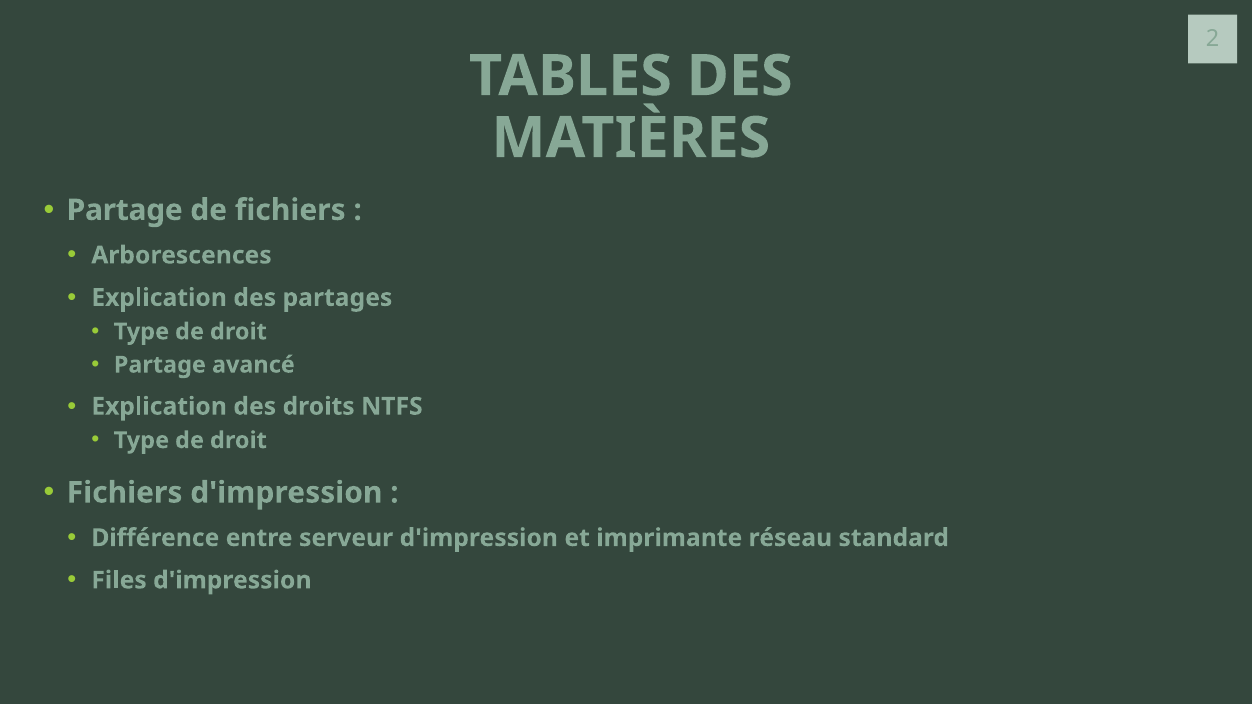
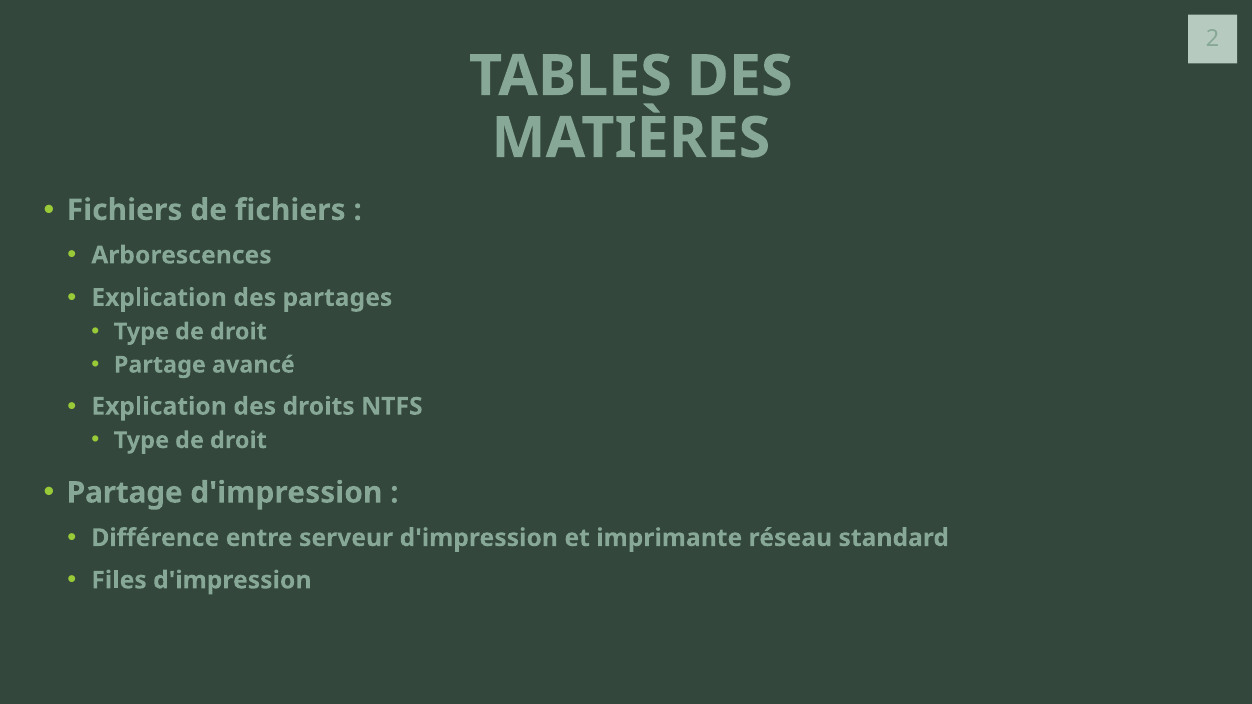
Partage at (125, 210): Partage -> Fichiers
Fichiers at (125, 493): Fichiers -> Partage
